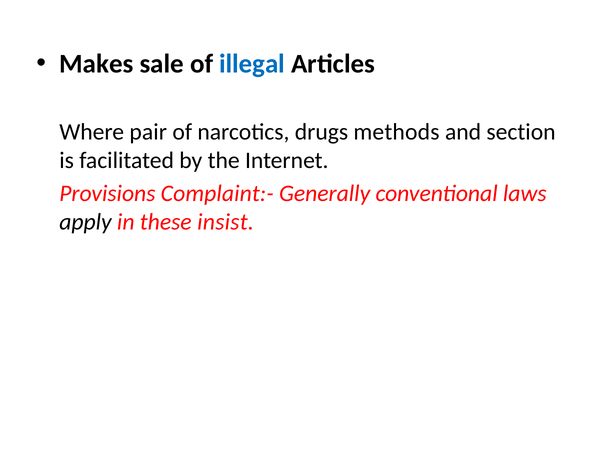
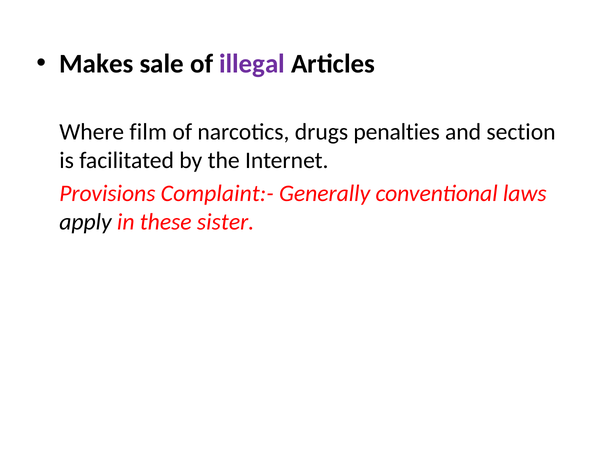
illegal colour: blue -> purple
pair: pair -> film
methods: methods -> penalties
insist: insist -> sister
